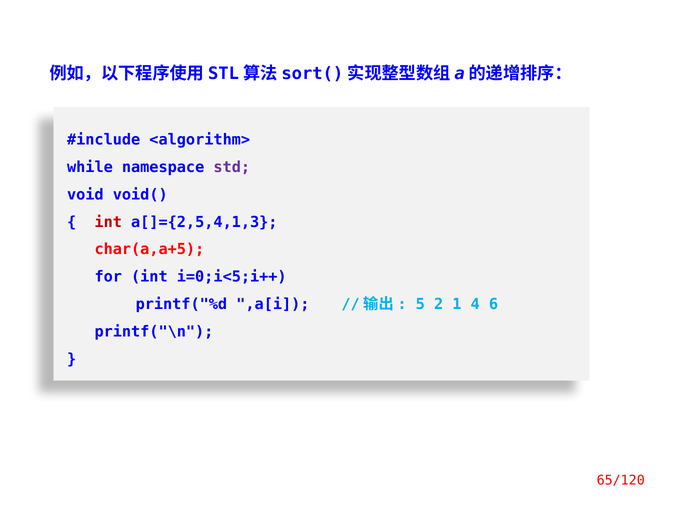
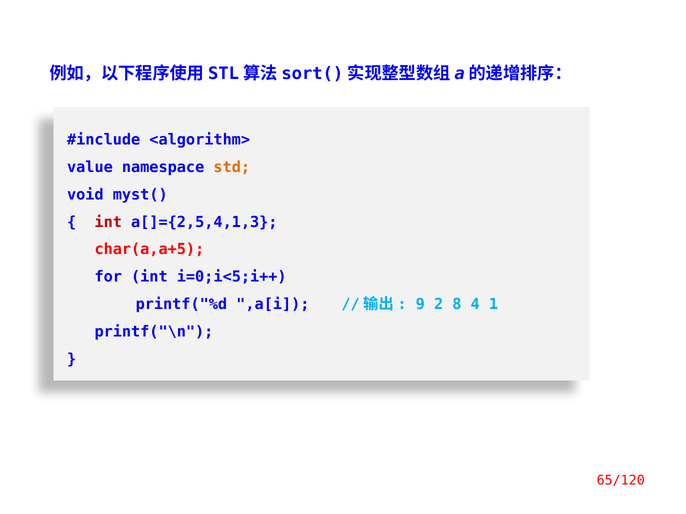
while: while -> value
std colour: purple -> orange
void(: void( -> myst(
5: 5 -> 9
1: 1 -> 8
6: 6 -> 1
